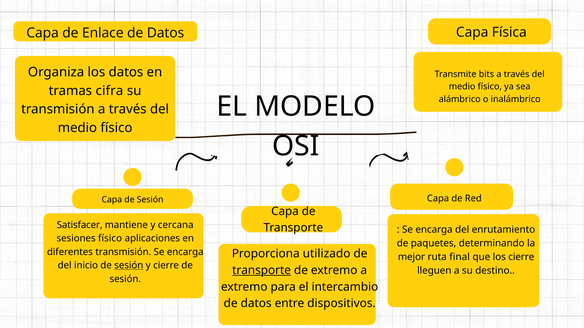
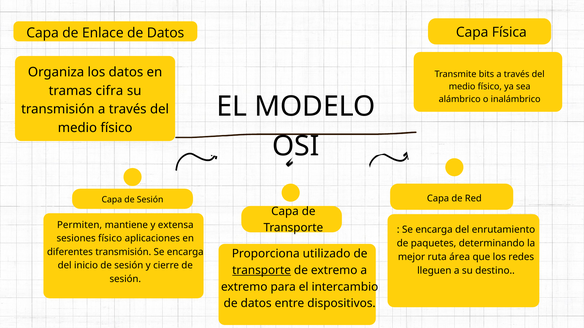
Satisfacer: Satisfacer -> Permiten
cercana: cercana -> extensa
final: final -> área
los cierre: cierre -> redes
sesión at (129, 266) underline: present -> none
